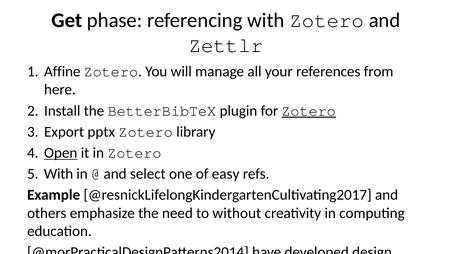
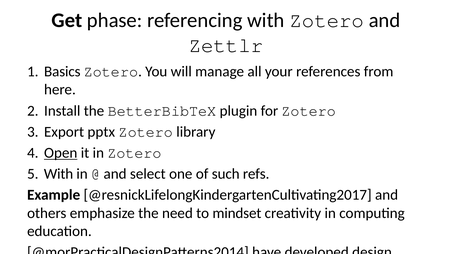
Affine: Affine -> Basics
Zotero at (309, 111) underline: present -> none
easy: easy -> such
without: without -> mindset
